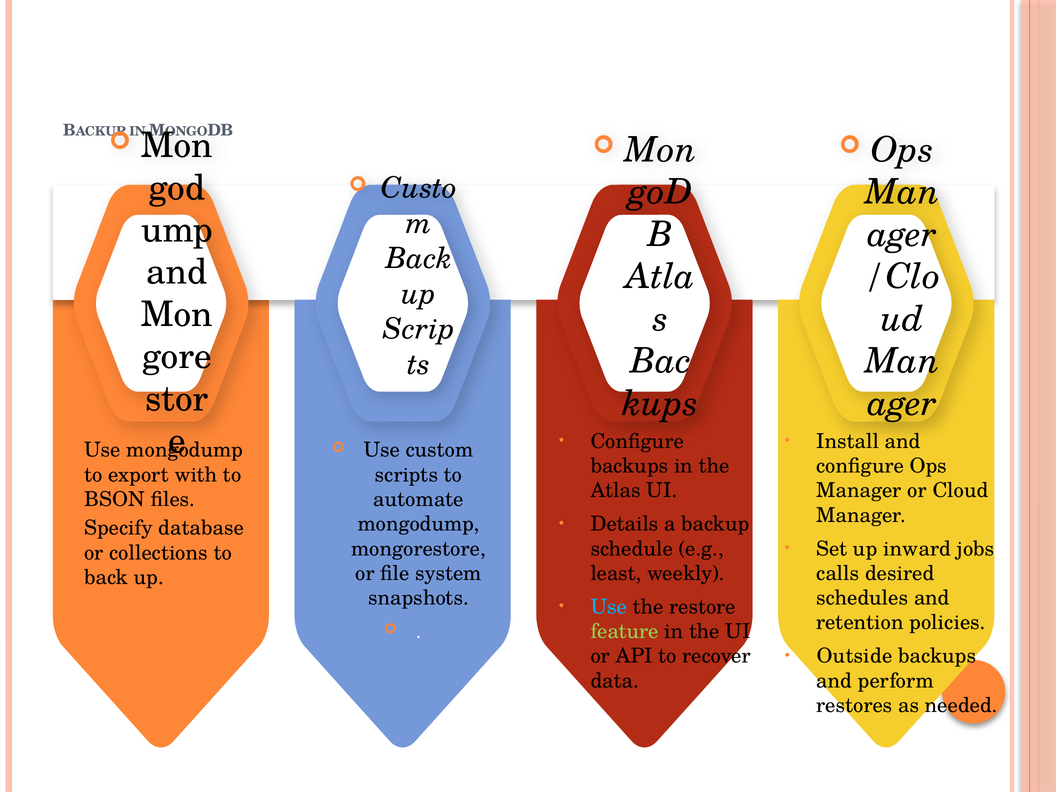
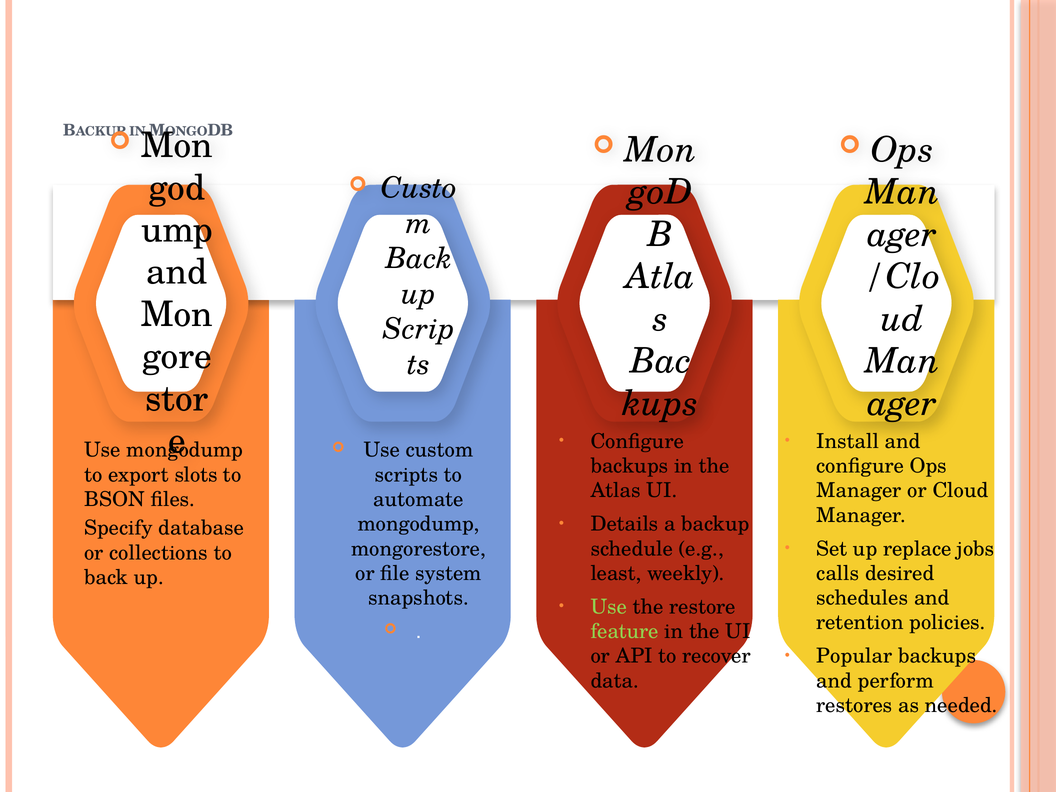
with: with -> slots
inward: inward -> replace
Use at (609, 607) colour: light blue -> light green
Outside: Outside -> Popular
